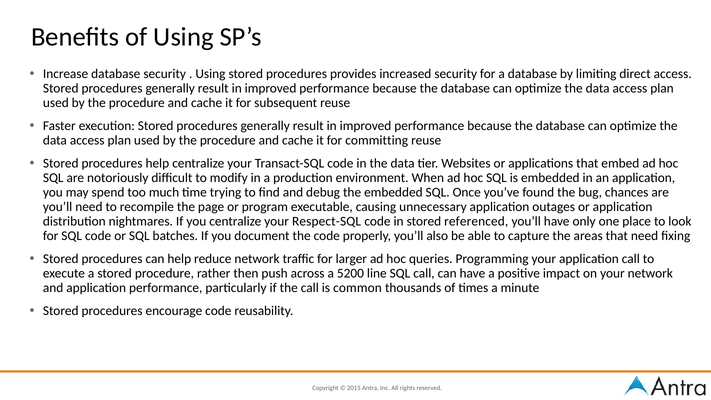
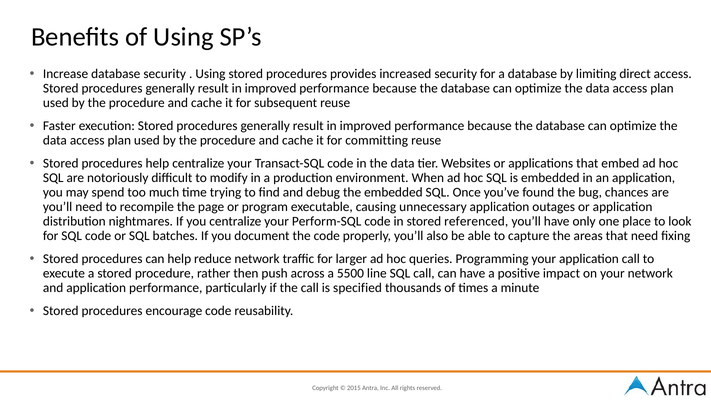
Respect-SQL: Respect-SQL -> Perform-SQL
5200: 5200 -> 5500
common: common -> specified
